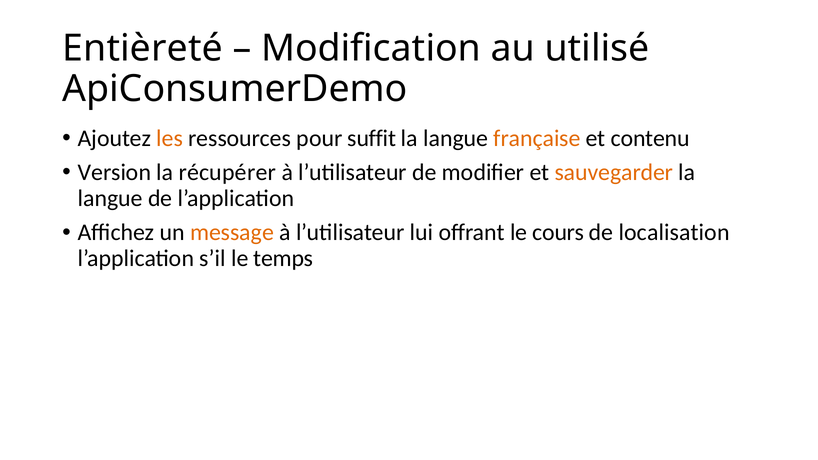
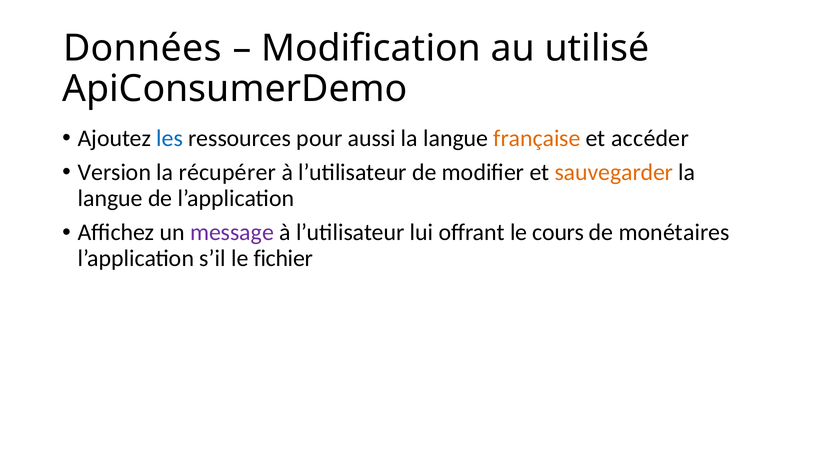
Entièreté: Entièreté -> Données
les colour: orange -> blue
suffit: suffit -> aussi
contenu: contenu -> accéder
message colour: orange -> purple
localisation: localisation -> monétaires
temps: temps -> fichier
